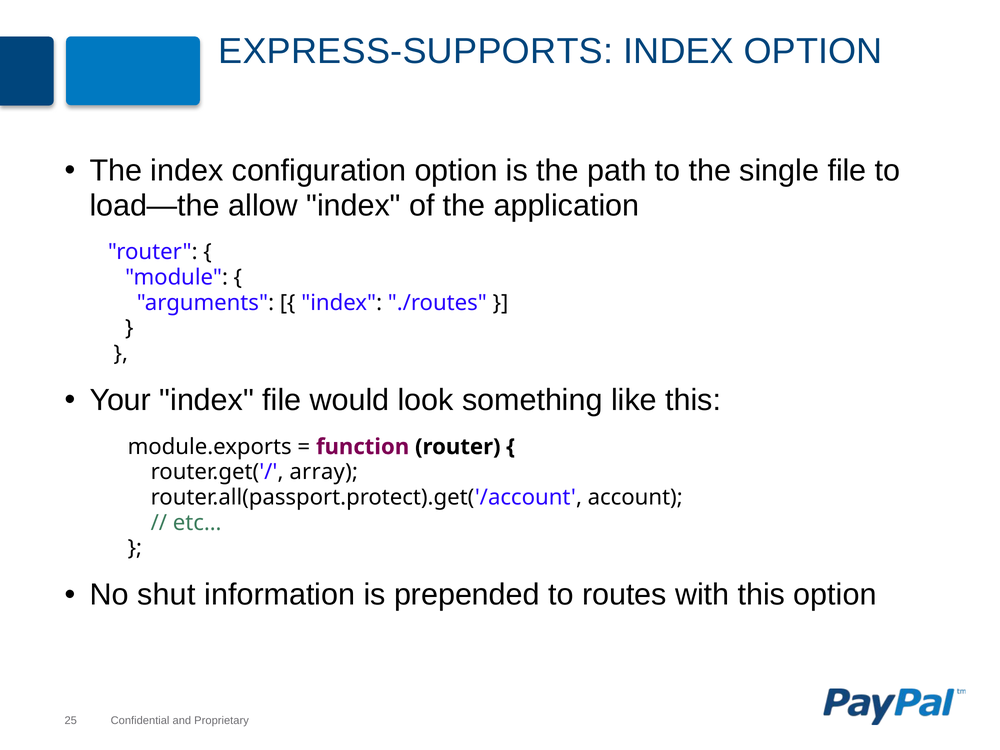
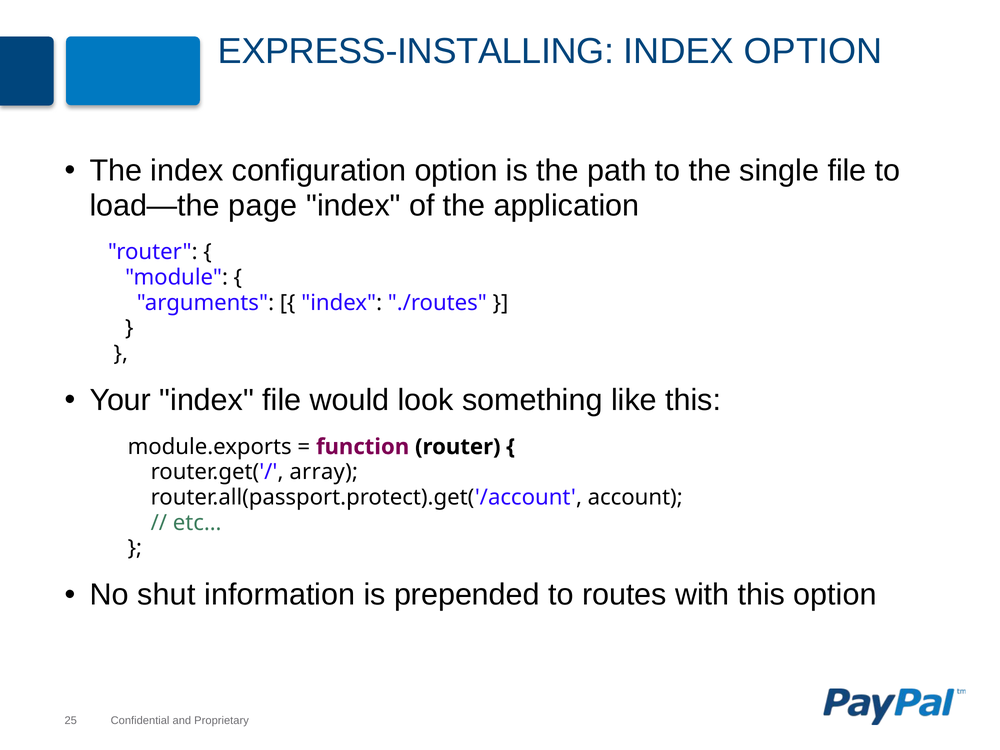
EXPRESS-SUPPORTS: EXPRESS-SUPPORTS -> EXPRESS-INSTALLING
allow: allow -> page
